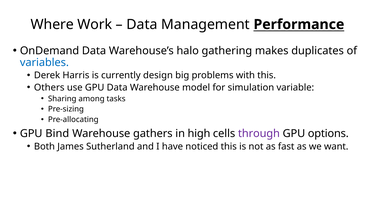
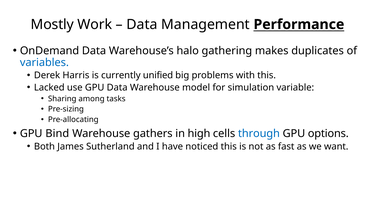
Where: Where -> Mostly
design: design -> unified
Others: Others -> Lacked
through colour: purple -> blue
